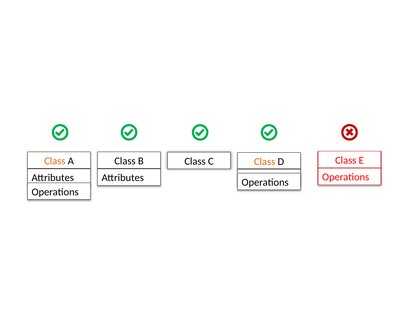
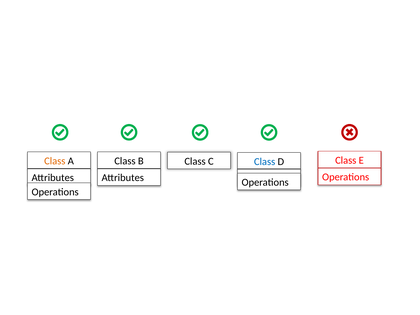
Class at (265, 162) colour: orange -> blue
